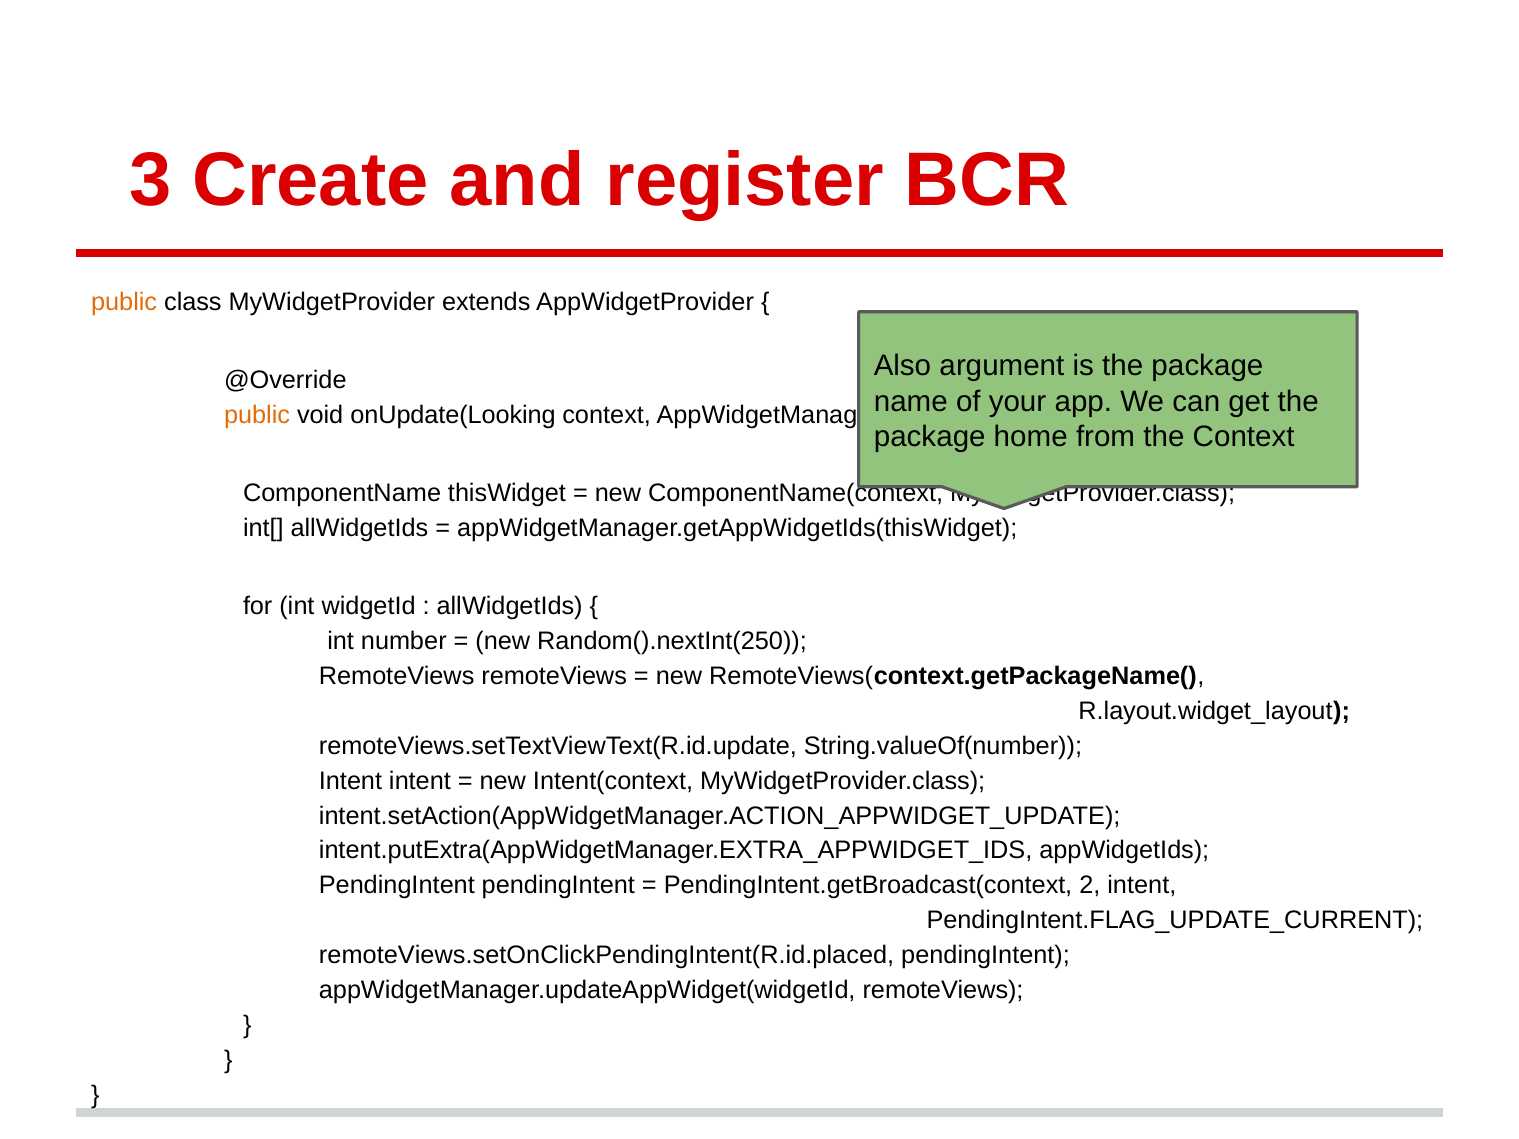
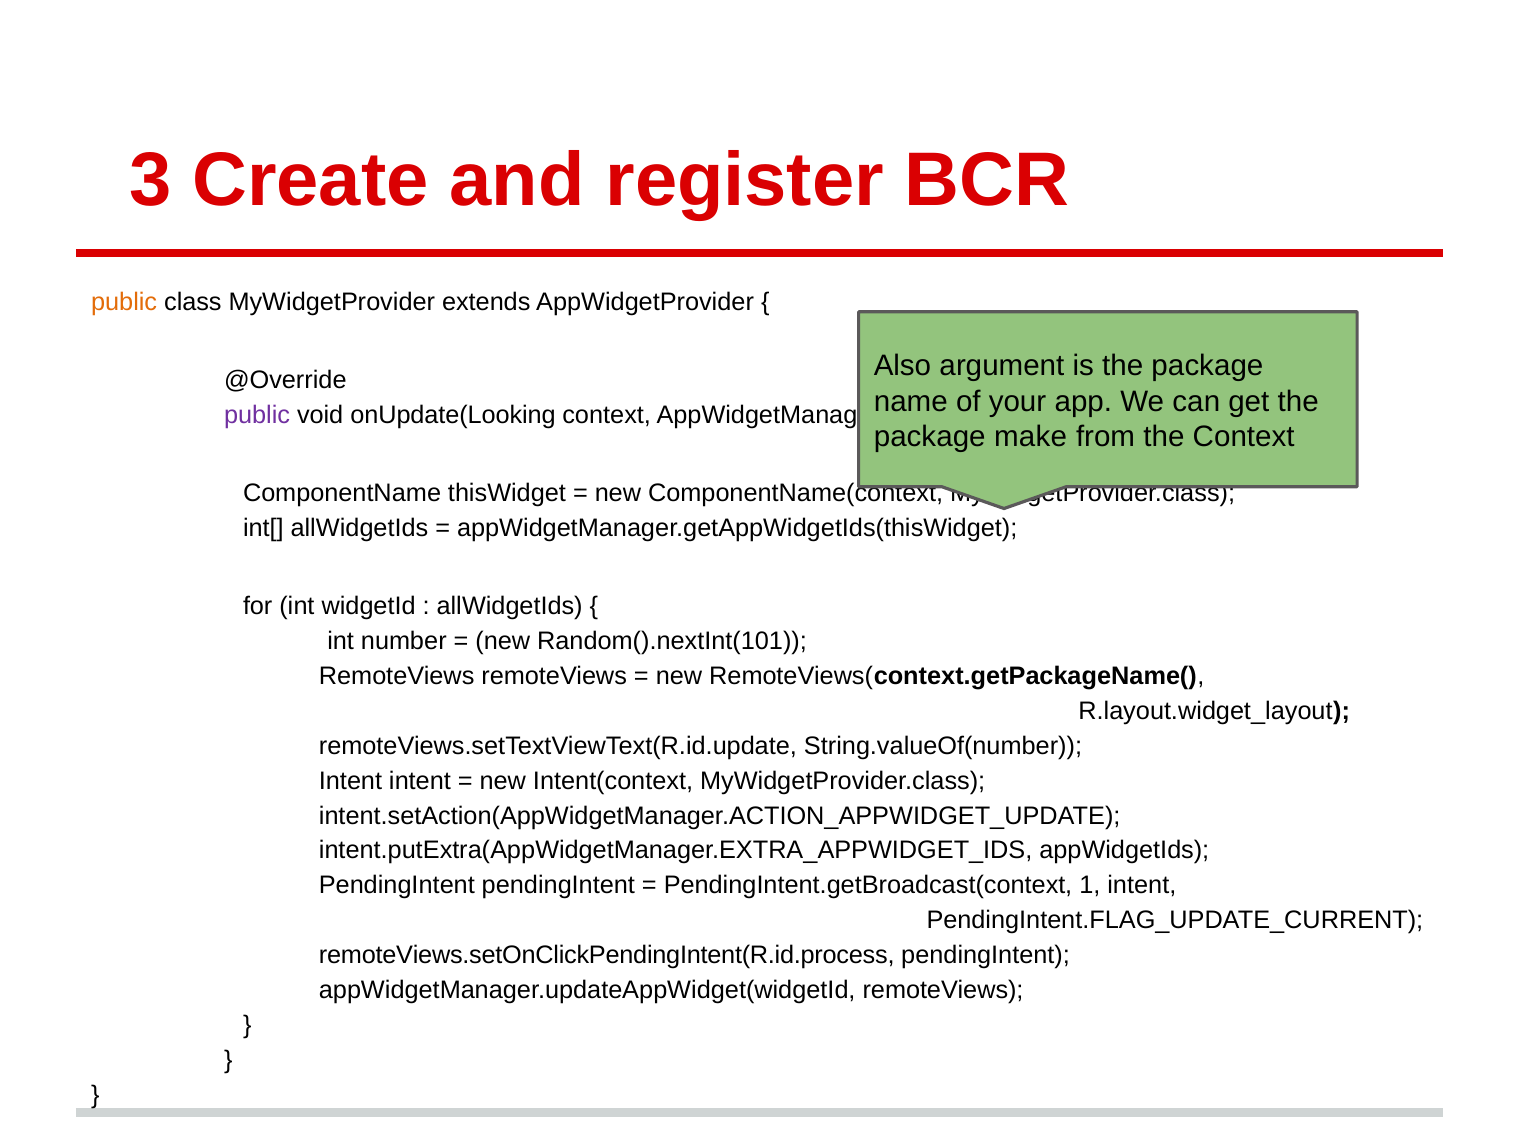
public at (257, 415) colour: orange -> purple
home: home -> make
Random().nextInt(250: Random().nextInt(250 -> Random().nextInt(101
2: 2 -> 1
remoteViews.setOnClickPendingIntent(R.id.placed: remoteViews.setOnClickPendingIntent(R.id.placed -> remoteViews.setOnClickPendingIntent(R.id.process
